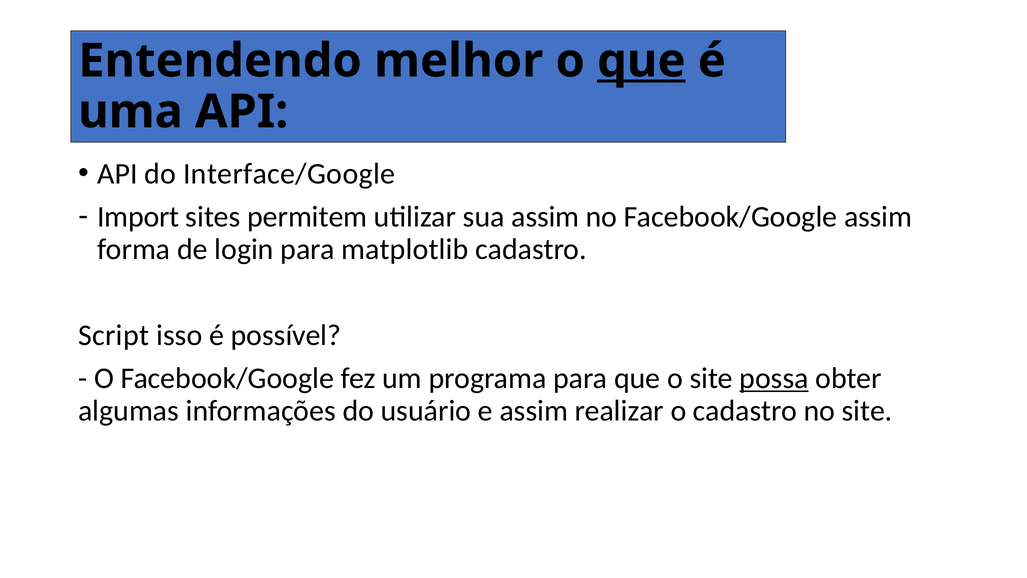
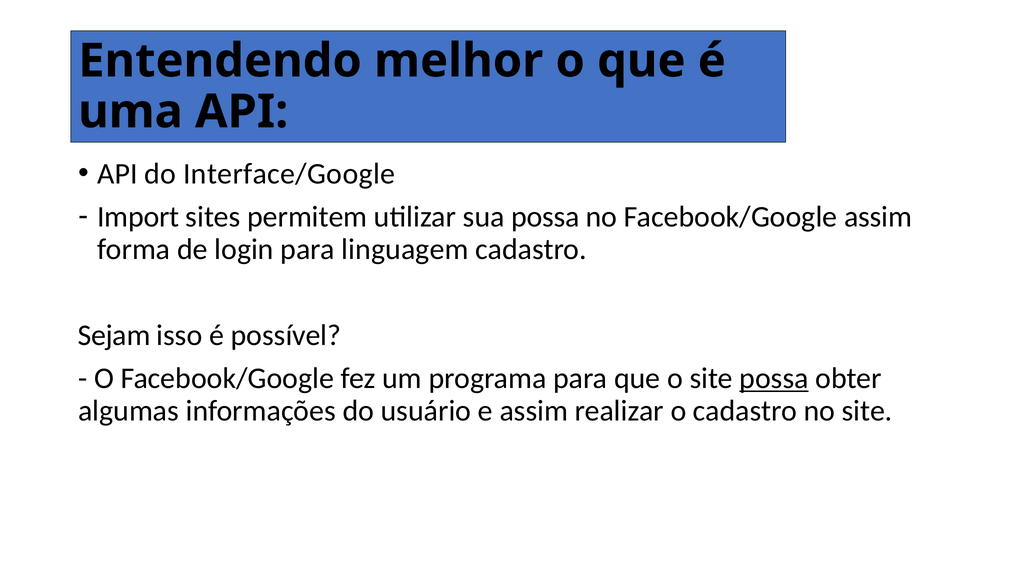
que at (641, 61) underline: present -> none
sua assim: assim -> possa
matplotlib: matplotlib -> linguagem
Script: Script -> Sejam
